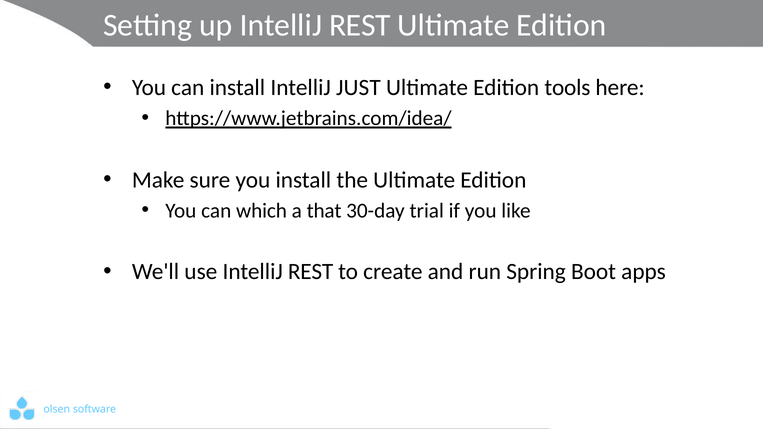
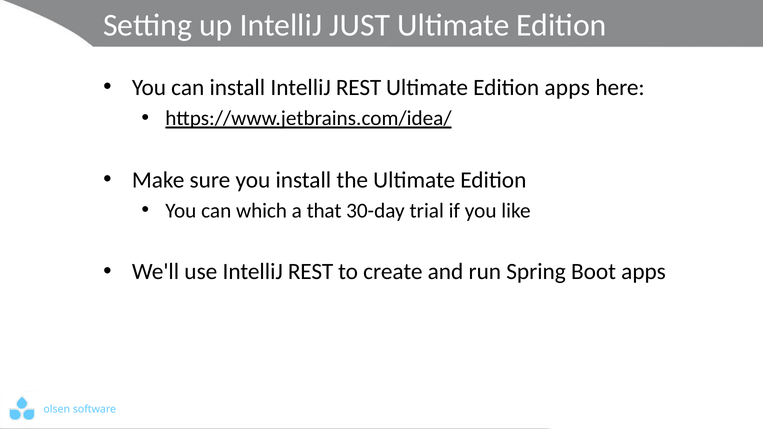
up IntelliJ REST: REST -> JUST
install IntelliJ JUST: JUST -> REST
Edition tools: tools -> apps
